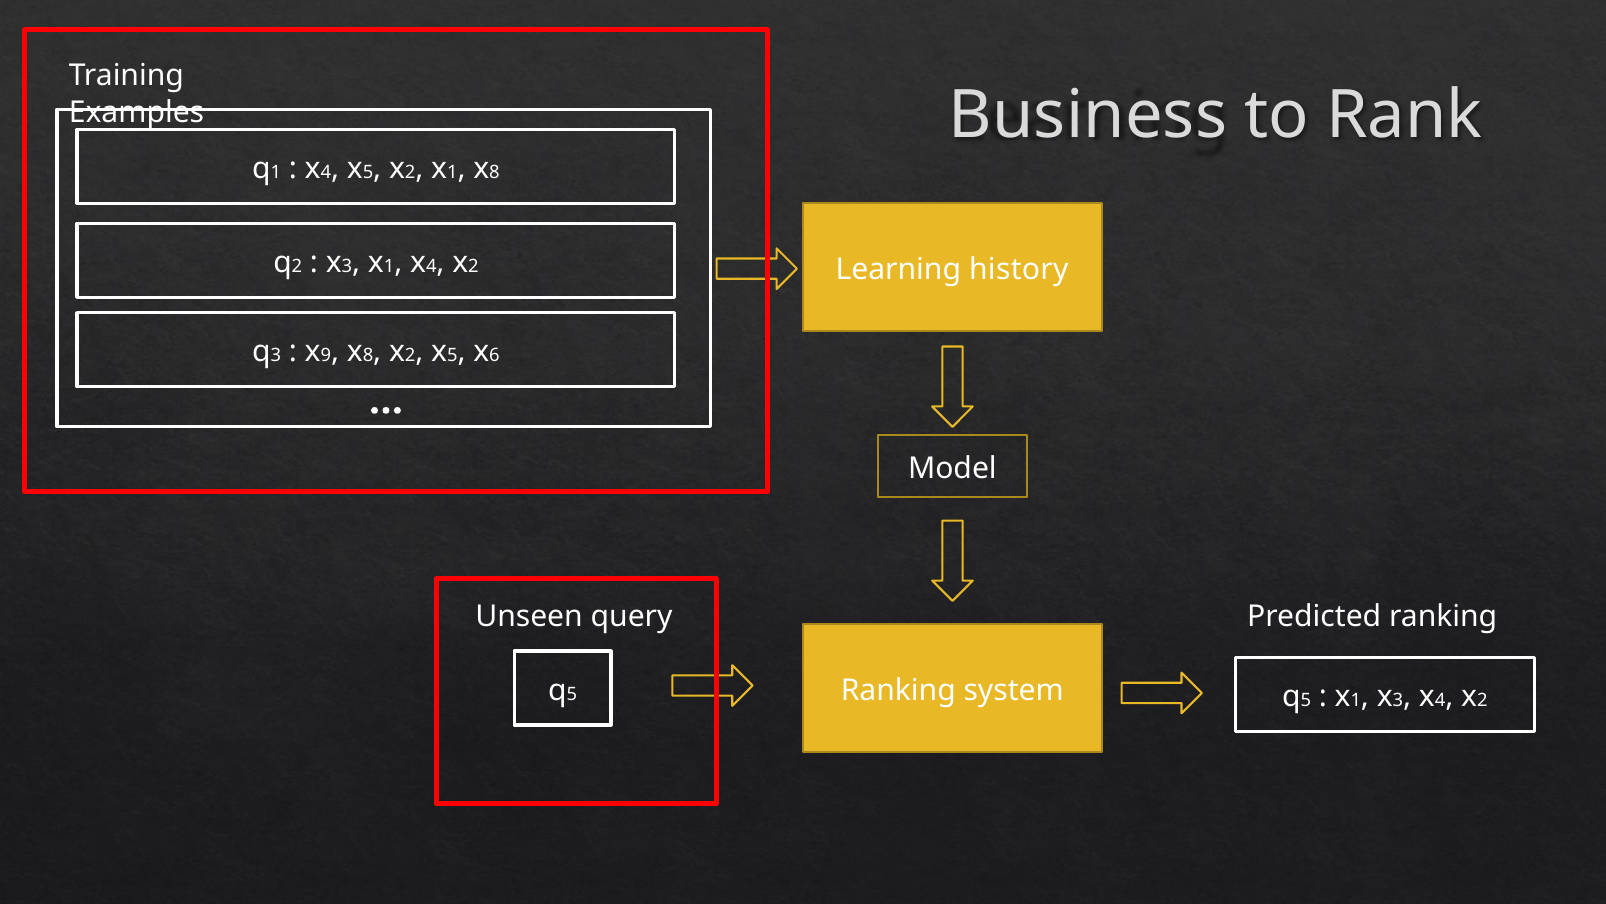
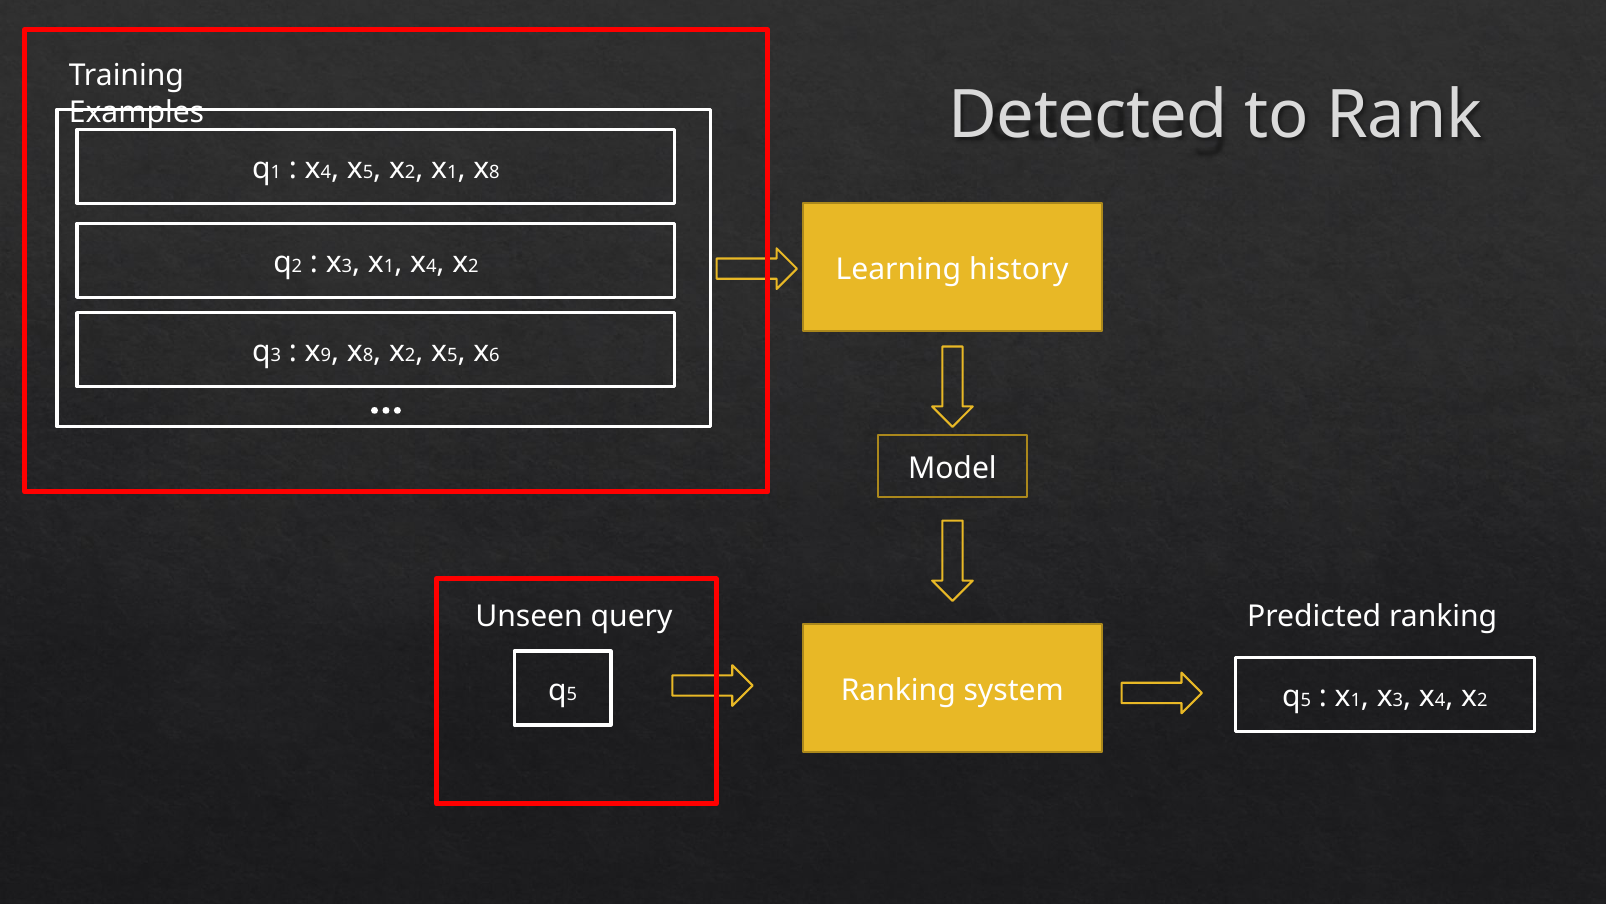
Business: Business -> Detected
